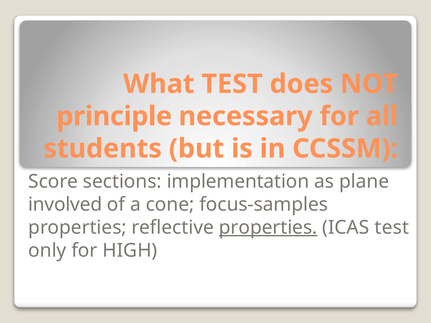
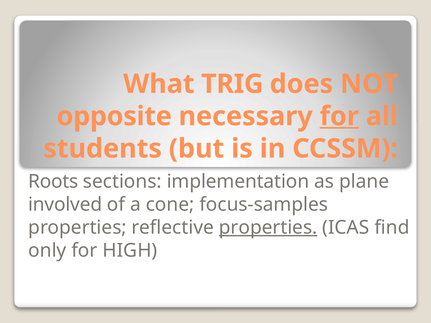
What TEST: TEST -> TRIG
principle: principle -> opposite
for at (339, 116) underline: none -> present
Score: Score -> Roots
ICAS test: test -> find
